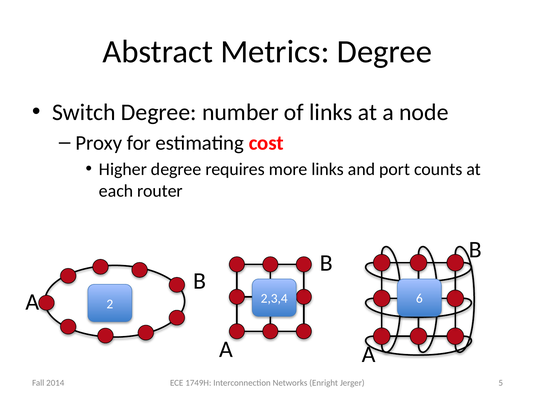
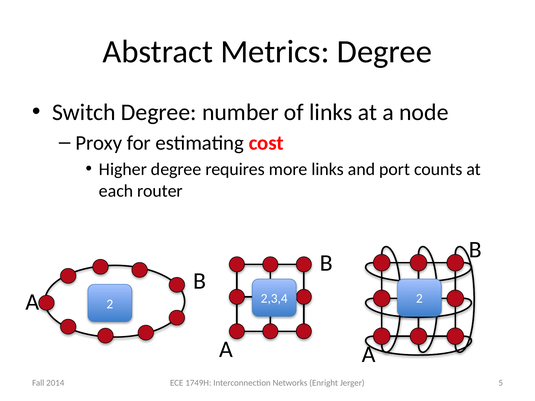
2 6: 6 -> 2
